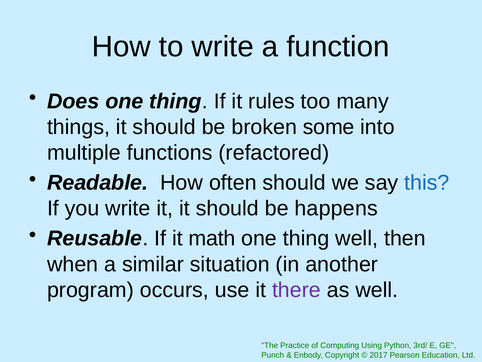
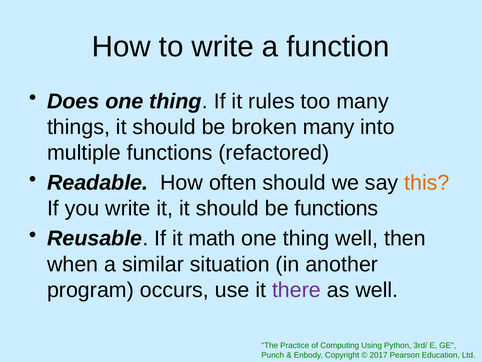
broken some: some -> many
this colour: blue -> orange
be happens: happens -> functions
